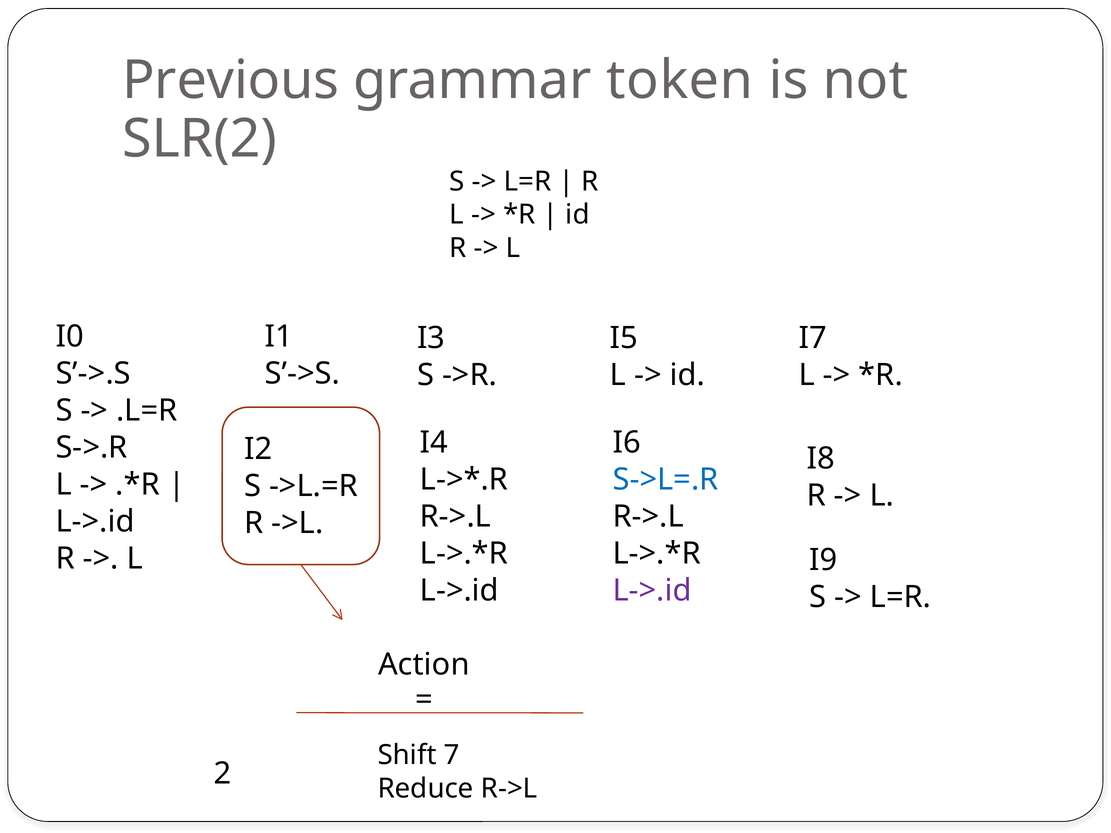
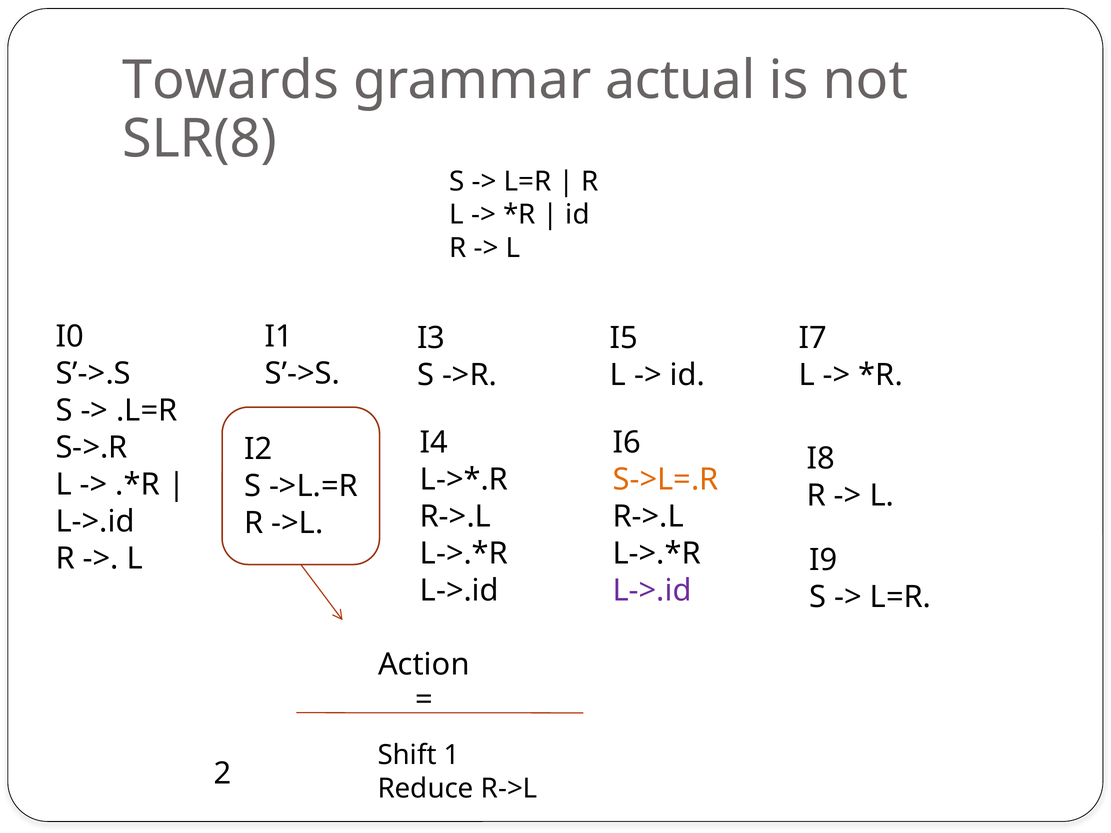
Previous: Previous -> Towards
token: token -> actual
SLR(2: SLR(2 -> SLR(8
S->L=.R colour: blue -> orange
7: 7 -> 1
